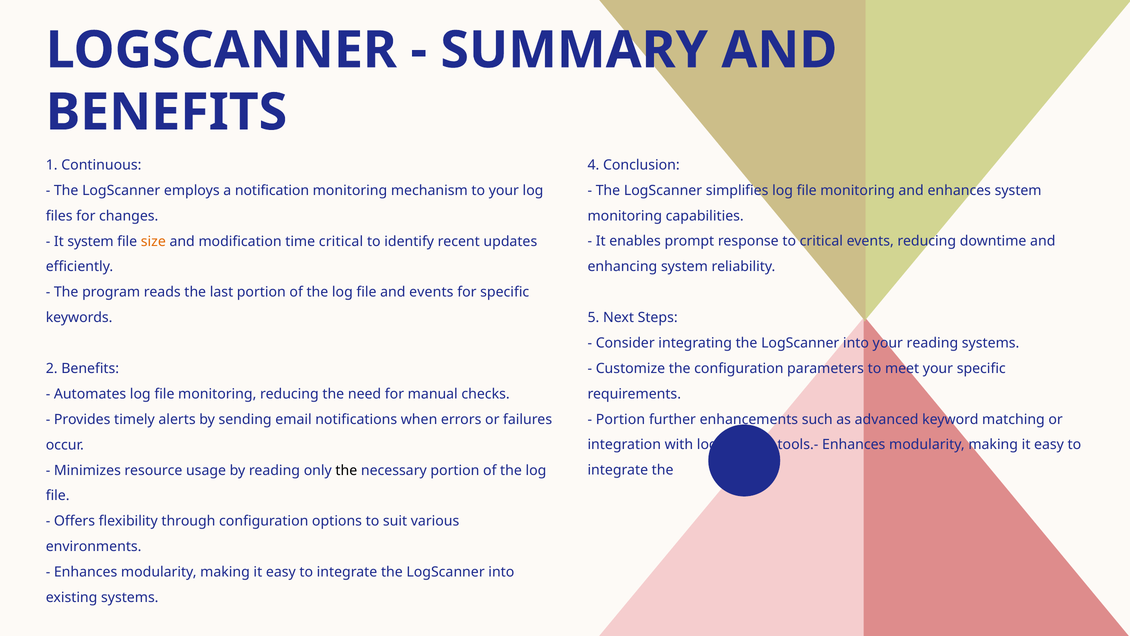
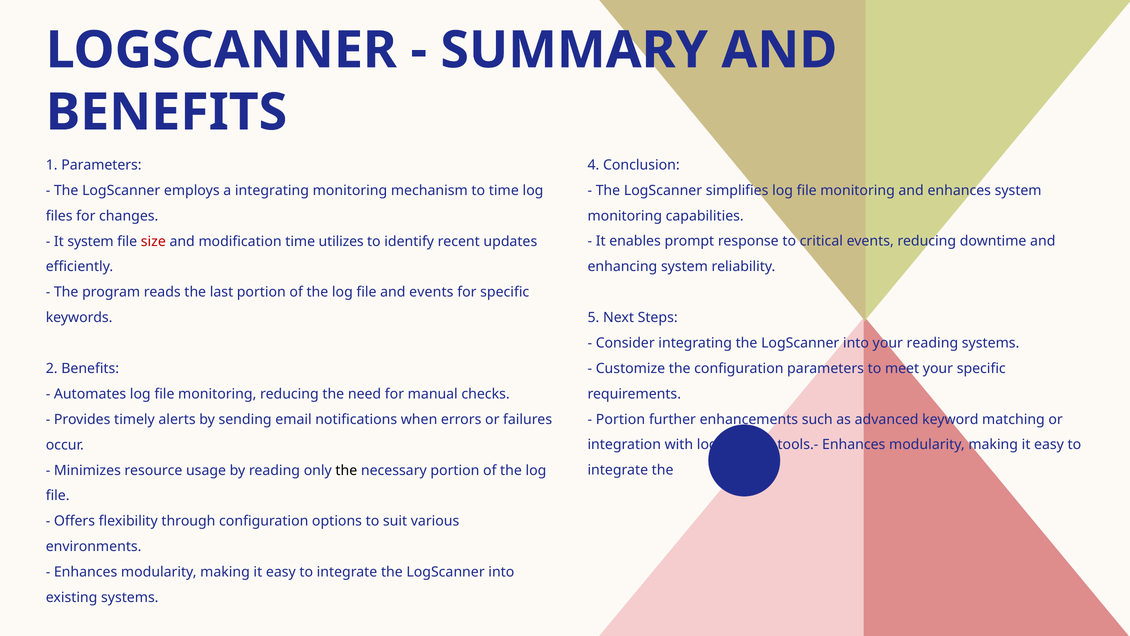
1 Continuous: Continuous -> Parameters
a notification: notification -> integrating
to your: your -> time
size colour: orange -> red
time critical: critical -> utilizes
